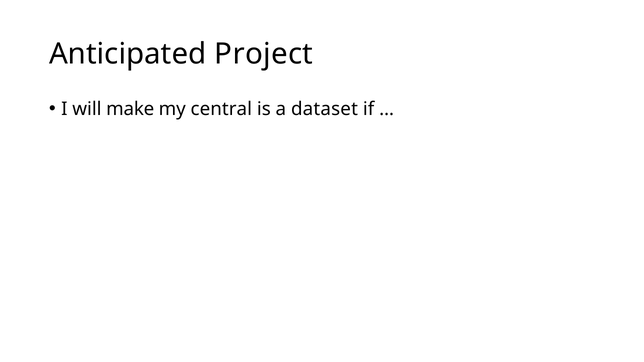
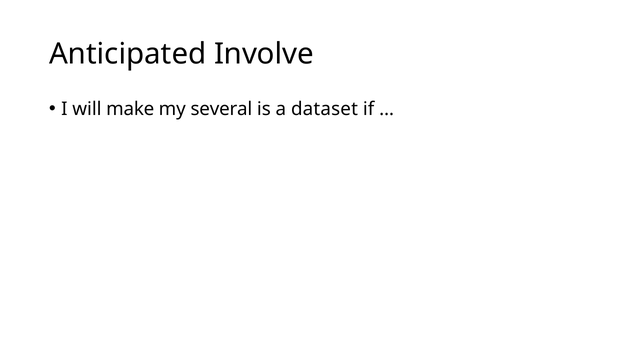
Project: Project -> Involve
central: central -> several
